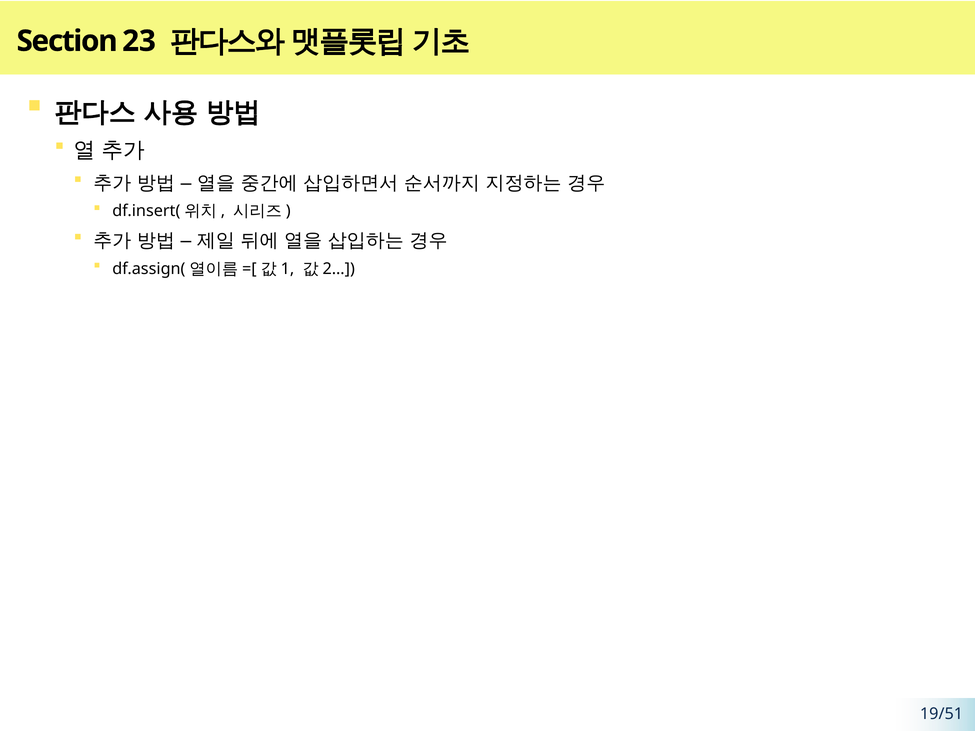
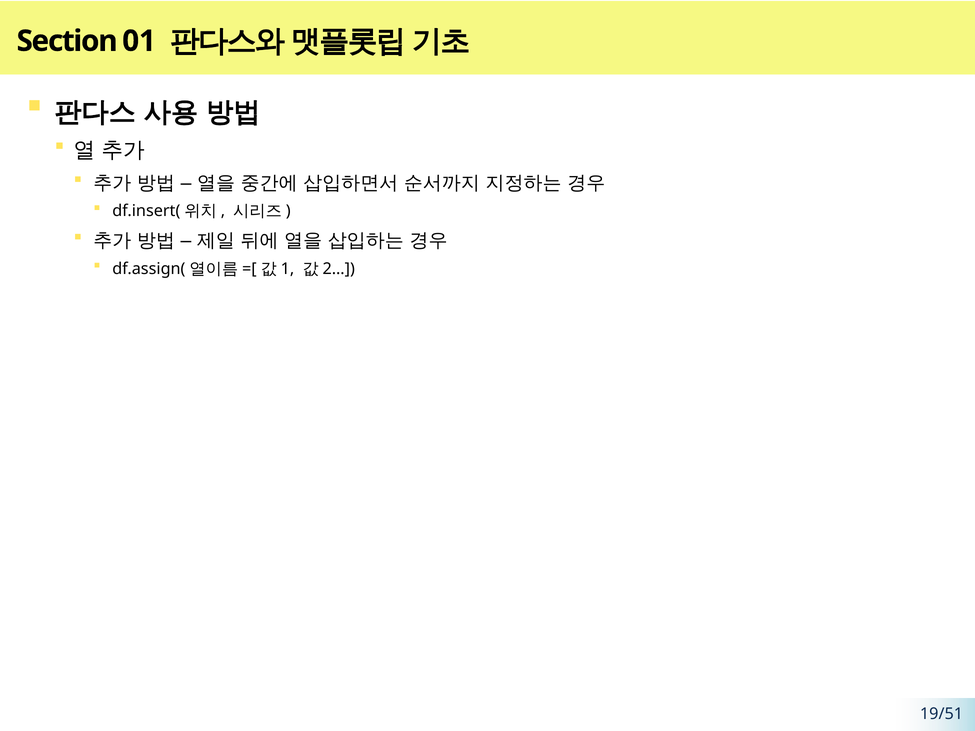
23: 23 -> 01
